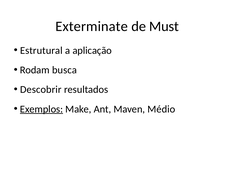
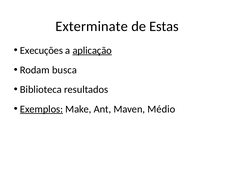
Must: Must -> Estas
Estrutural: Estrutural -> Execuções
aplicação underline: none -> present
Descobrir: Descobrir -> Biblioteca
